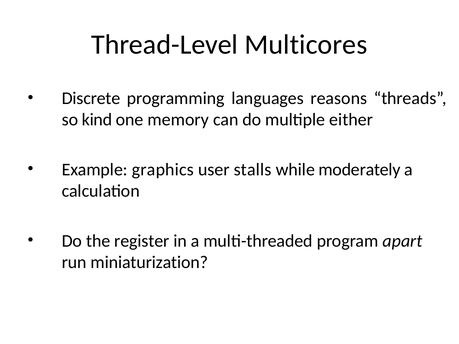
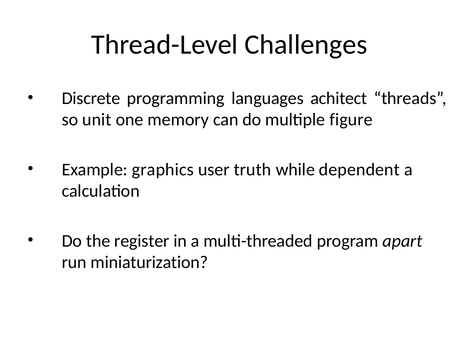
Multicores: Multicores -> Challenges
reasons: reasons -> achitect
kind: kind -> unit
either: either -> figure
stalls: stalls -> truth
moderately: moderately -> dependent
